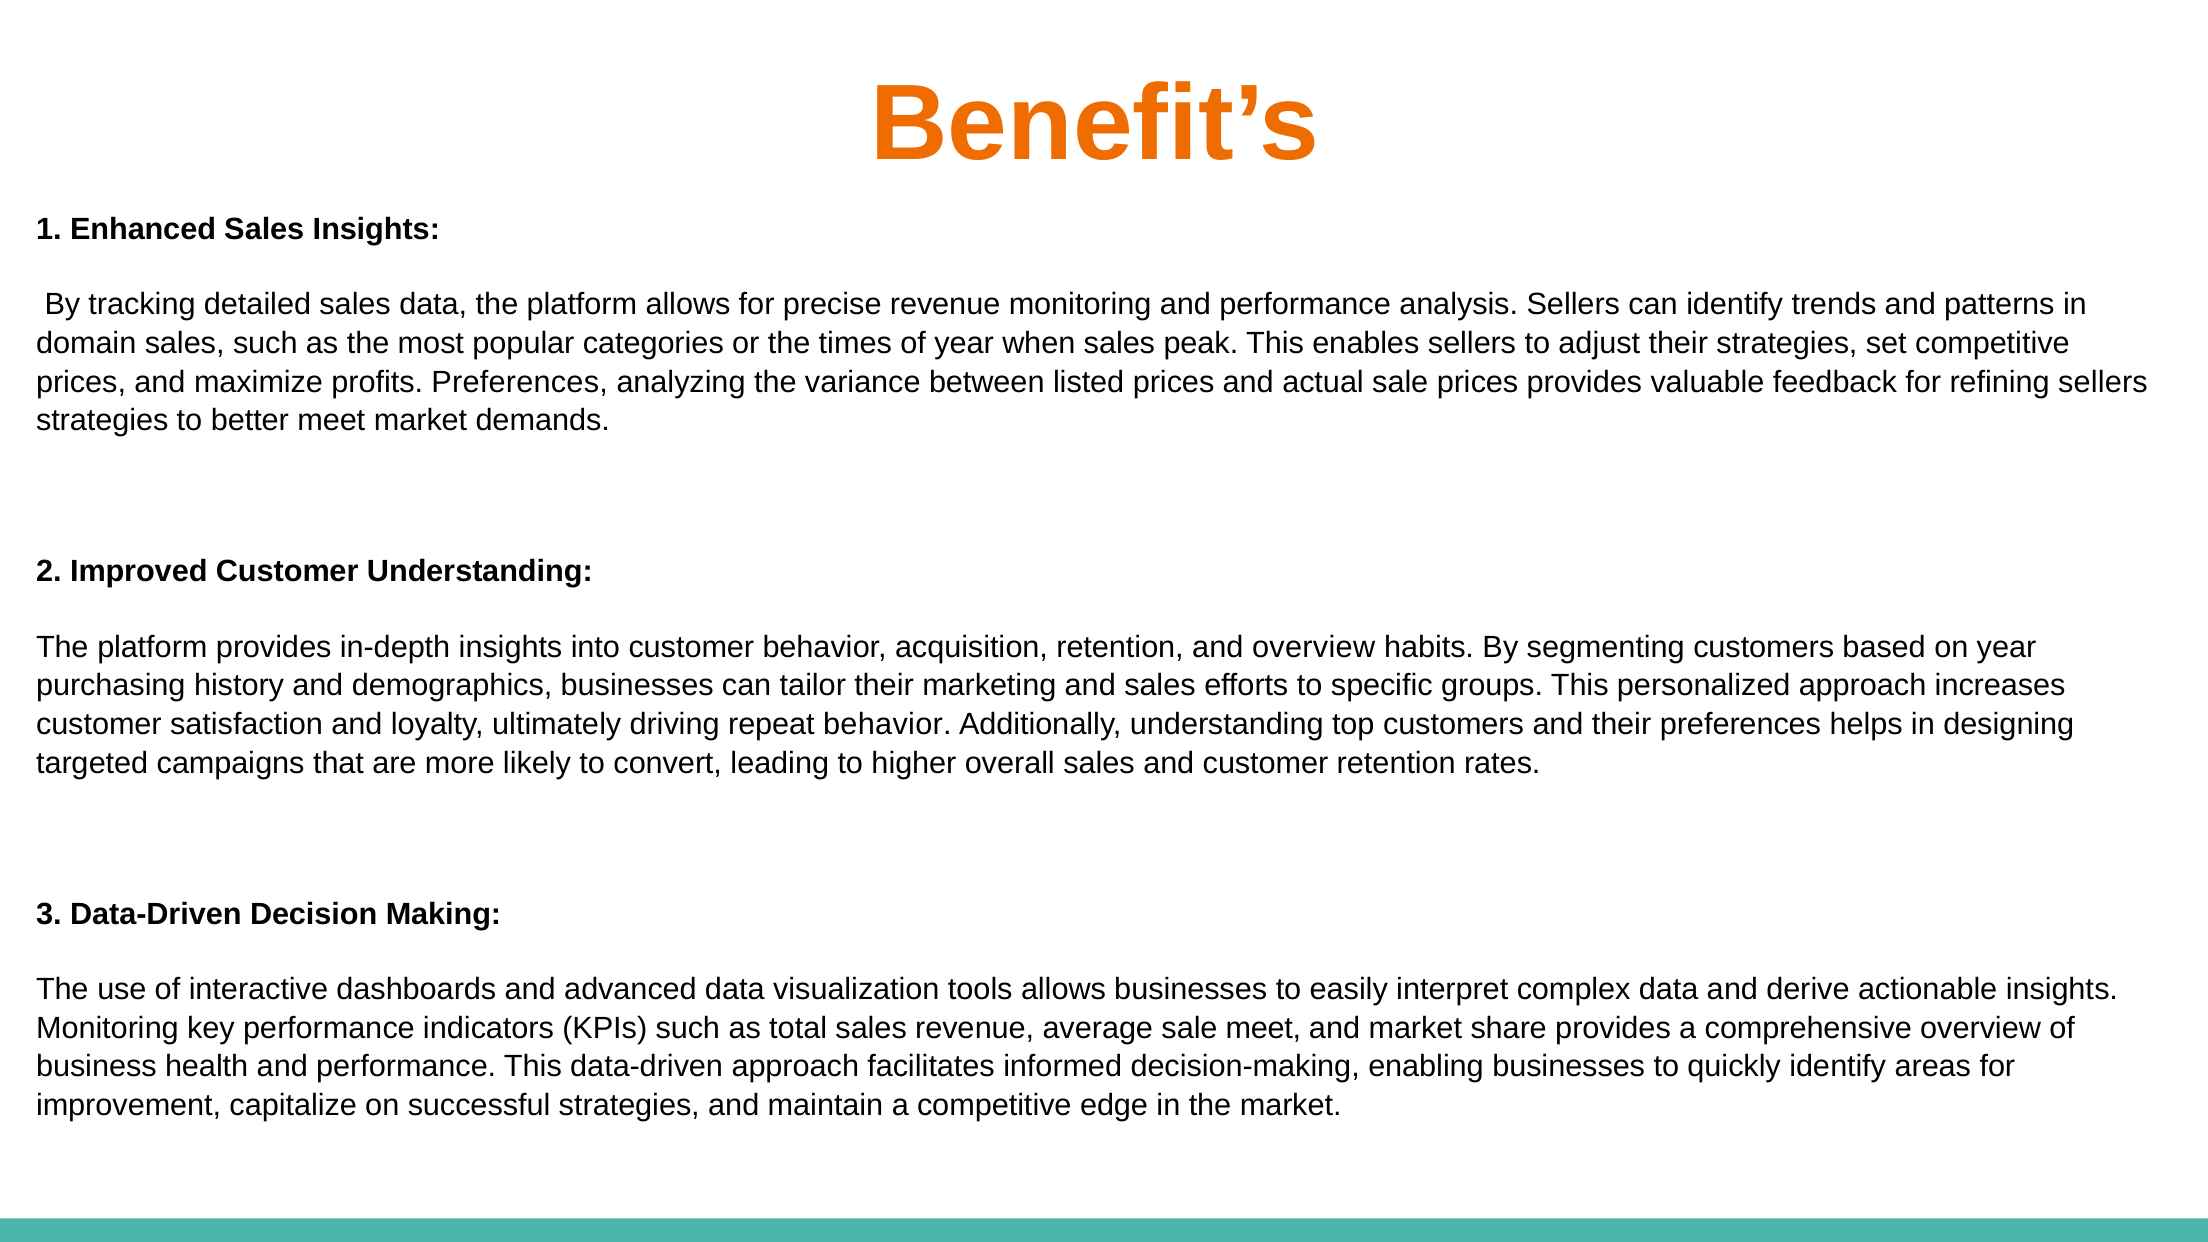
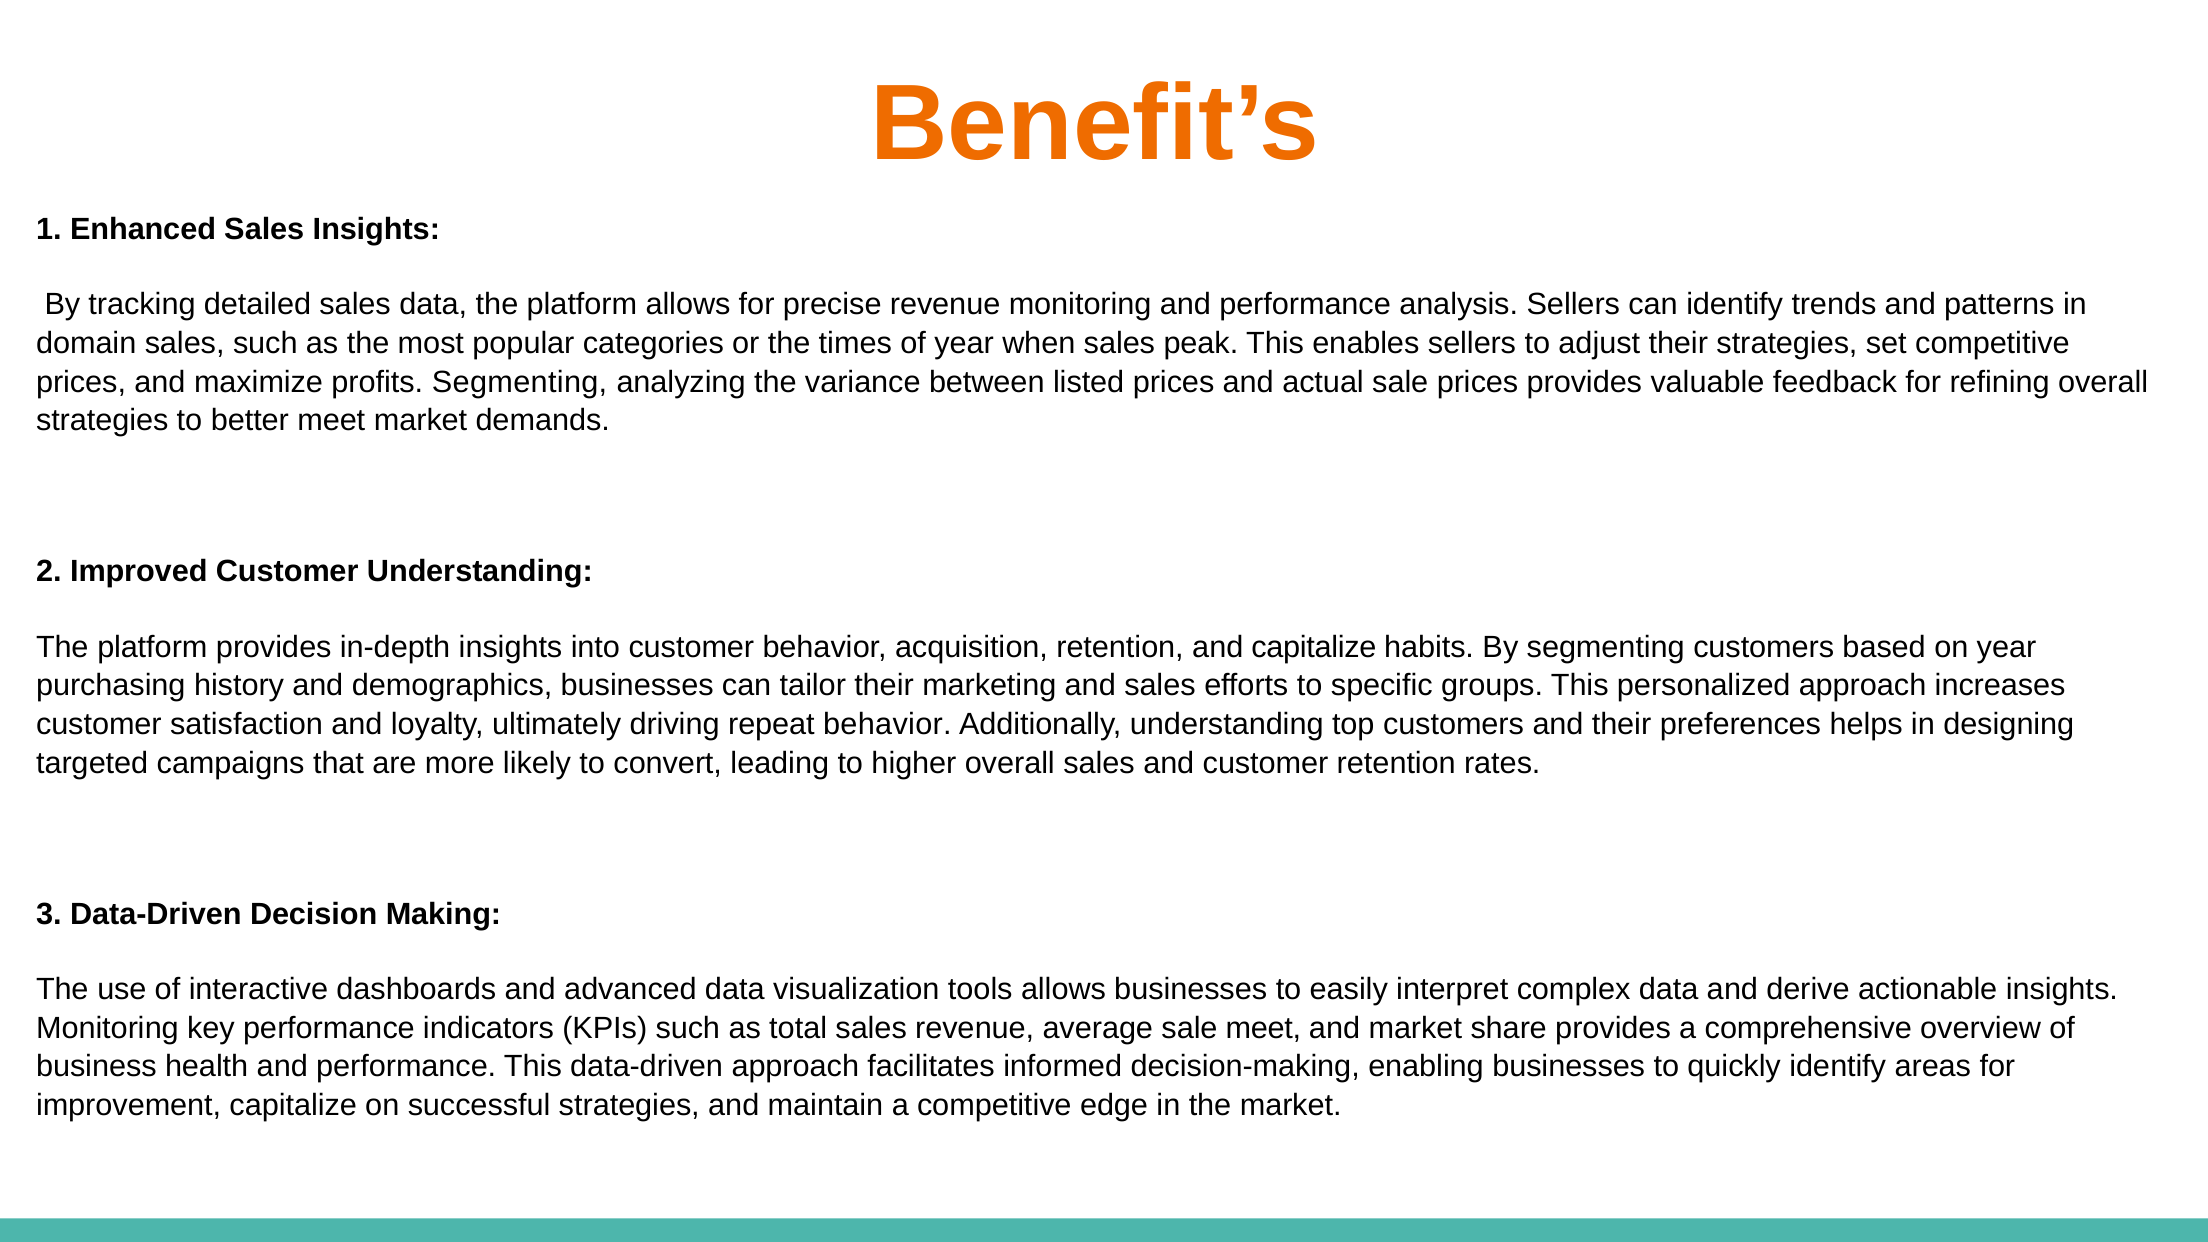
profits Preferences: Preferences -> Segmenting
refining sellers: sellers -> overall
and overview: overview -> capitalize
